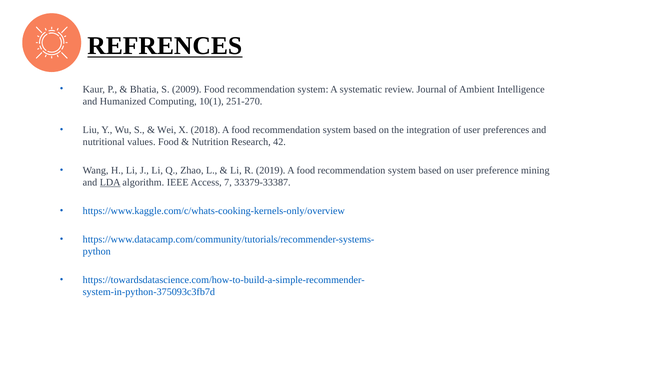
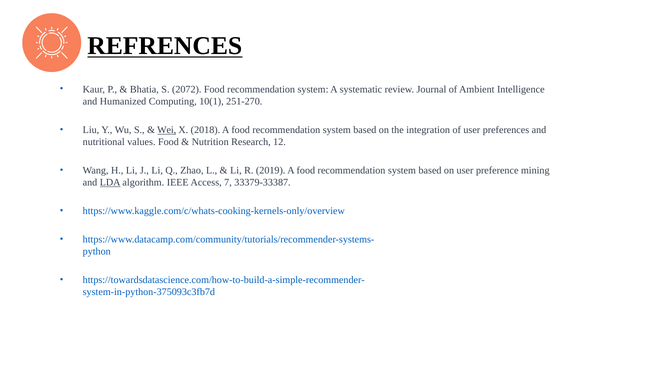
2009: 2009 -> 2072
Wei underline: none -> present
42: 42 -> 12
